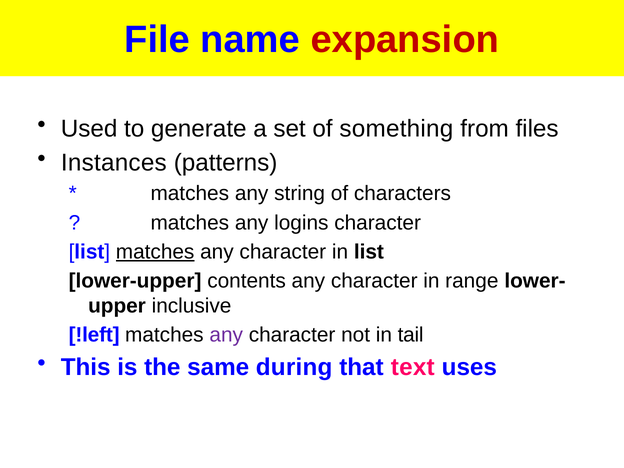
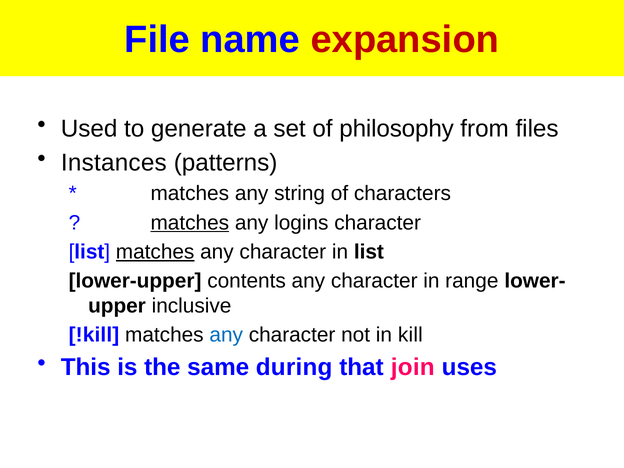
something: something -> philosophy
matches at (190, 223) underline: none -> present
!left: !left -> !kill
any at (226, 335) colour: purple -> blue
tail: tail -> kill
text: text -> join
